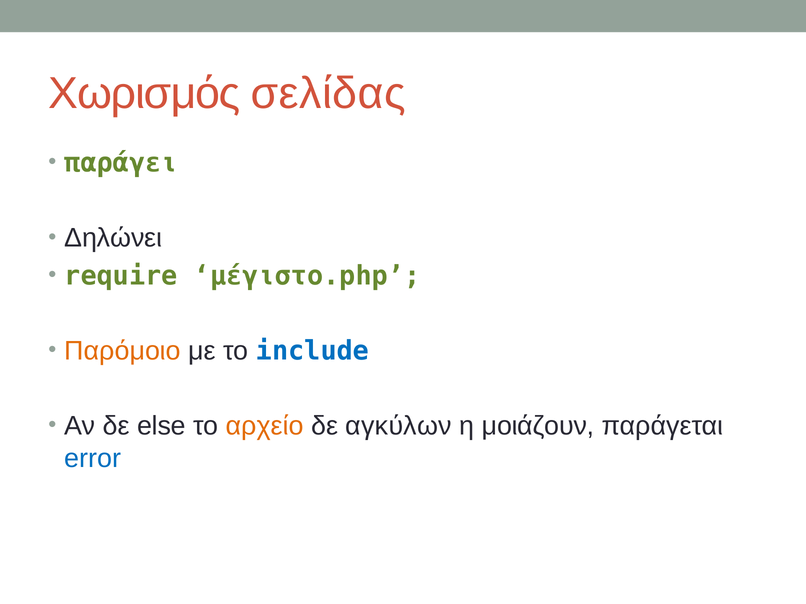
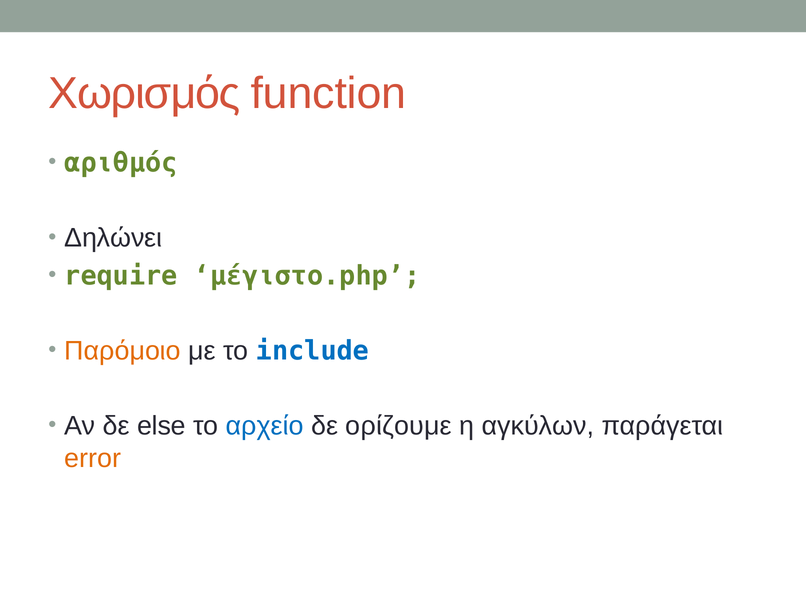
σελίδας: σελίδας -> function
παράγει: παράγει -> αριθμός
αρχείο colour: orange -> blue
αγκύλων: αγκύλων -> ορίζουμε
μοιάζουν: μοιάζουν -> αγκύλων
error colour: blue -> orange
